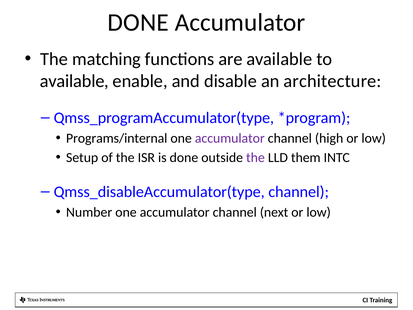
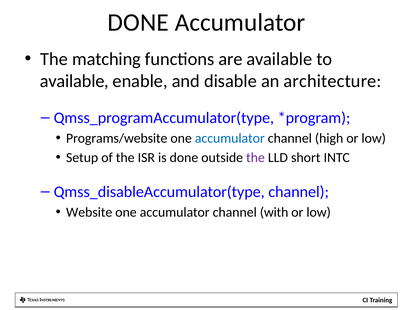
Programs/internal: Programs/internal -> Programs/website
accumulator at (230, 138) colour: purple -> blue
them: them -> short
Number: Number -> Website
next: next -> with
